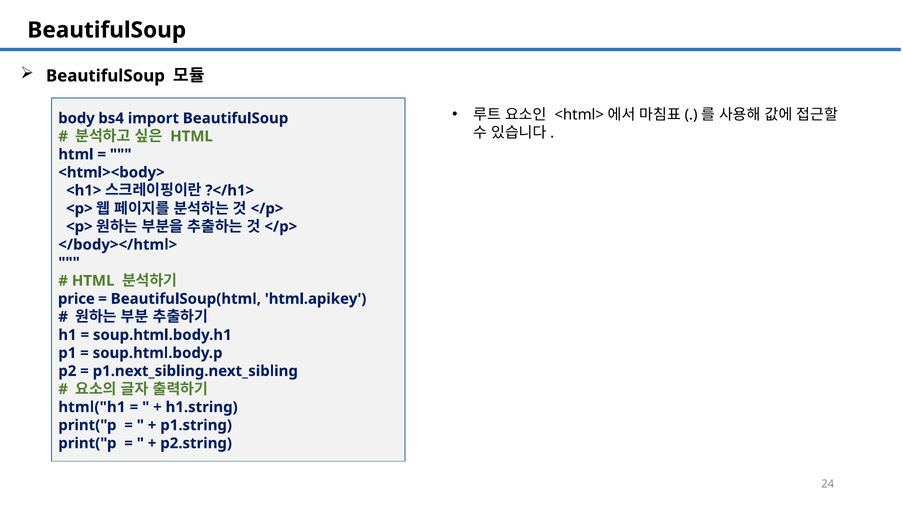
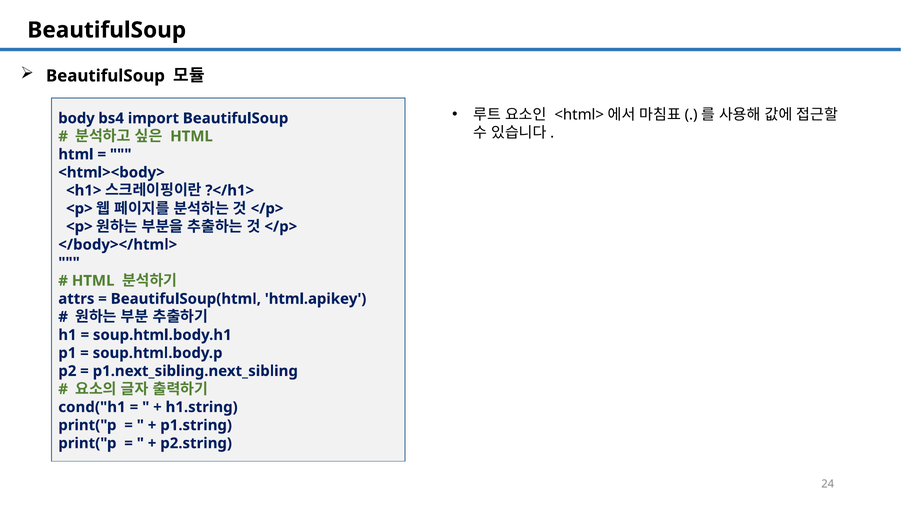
price: price -> attrs
html("h1: html("h1 -> cond("h1
